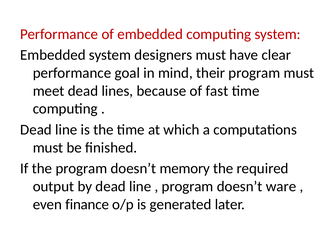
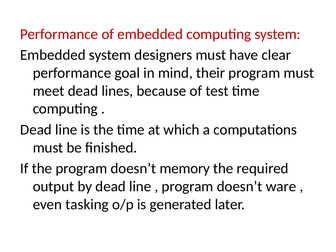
fast: fast -> test
finance: finance -> tasking
